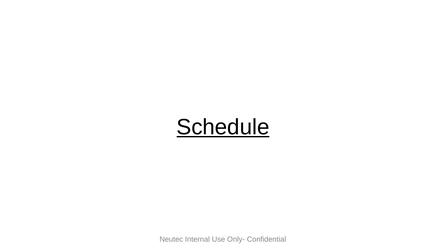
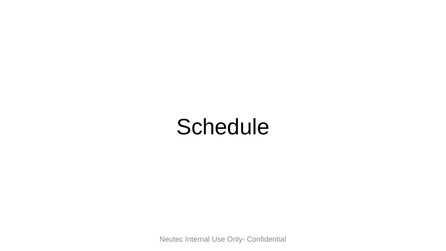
Schedule underline: present -> none
